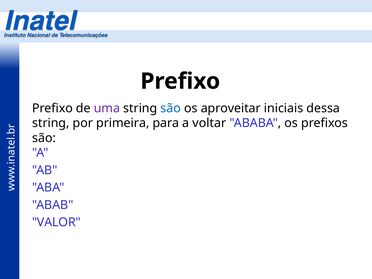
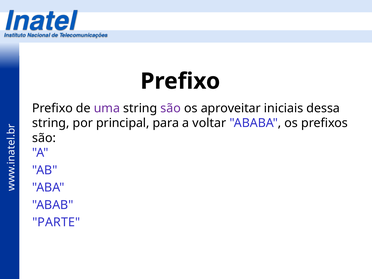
são at (171, 108) colour: blue -> purple
primeira: primeira -> principal
VALOR: VALOR -> PARTE
